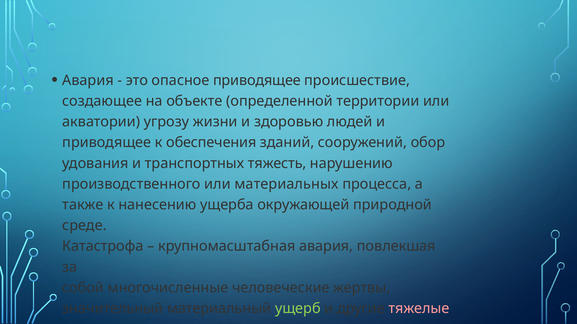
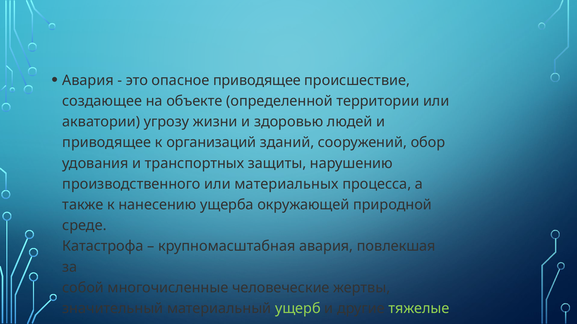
обеспечения: обеспечения -> организаций
тяжесть: тяжесть -> защиты
тяжелые colour: pink -> light green
